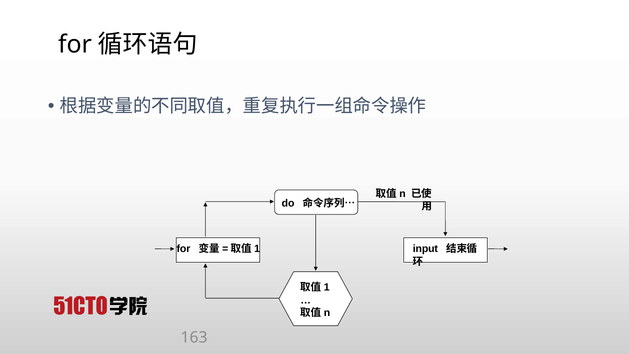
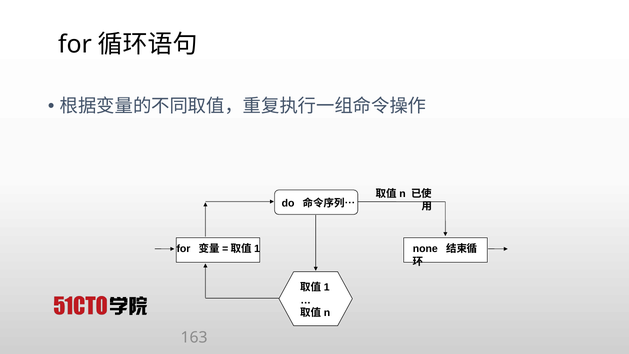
input: input -> none
